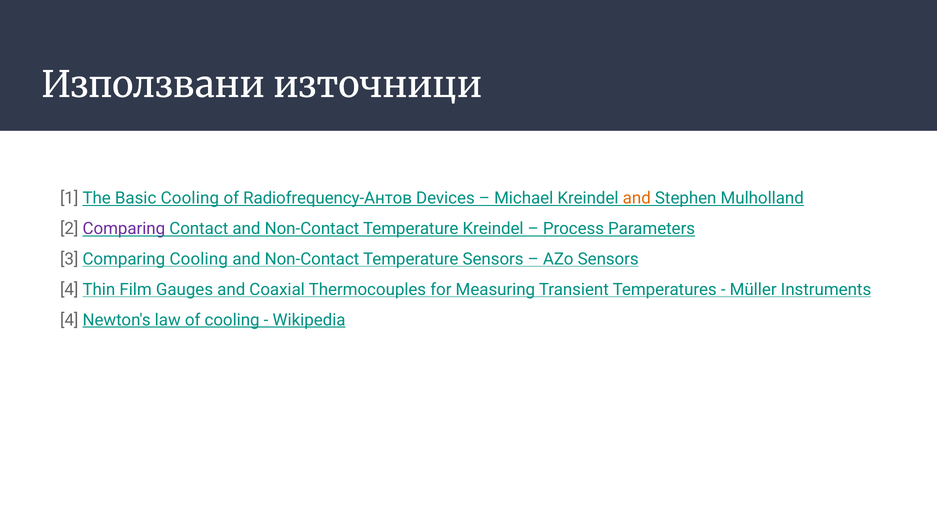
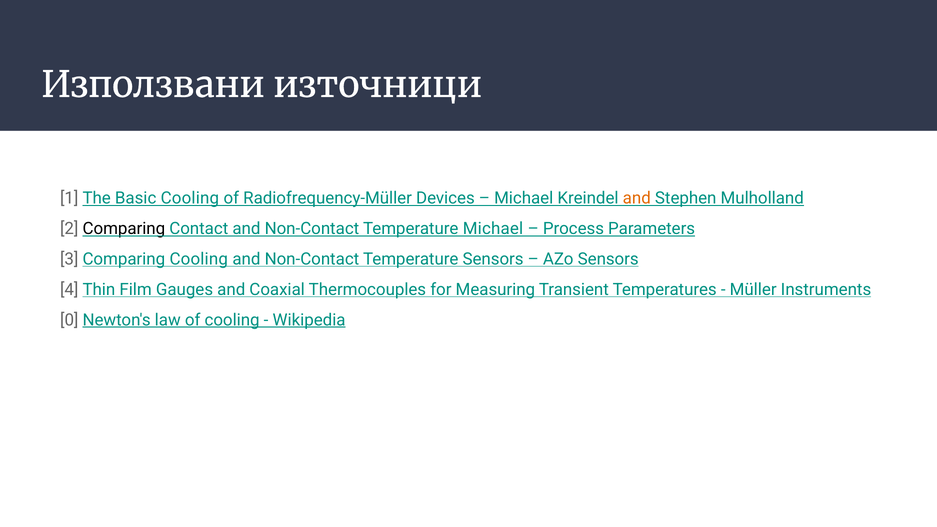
Radiofrequency-Антов: Radiofrequency-Антов -> Radiofrequency-Müller
Comparing at (124, 229) colour: purple -> black
Temperature Kreindel: Kreindel -> Michael
4 at (69, 320): 4 -> 0
